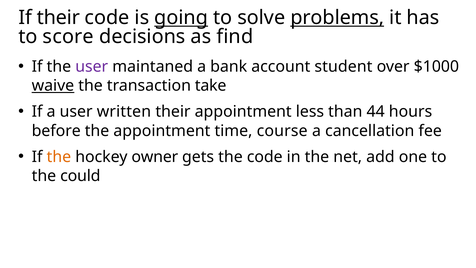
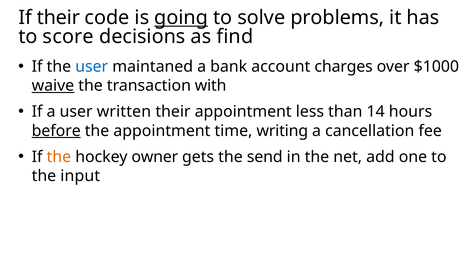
problems underline: present -> none
user at (92, 67) colour: purple -> blue
student: student -> charges
take: take -> with
44: 44 -> 14
before underline: none -> present
course: course -> writing
the code: code -> send
could: could -> input
